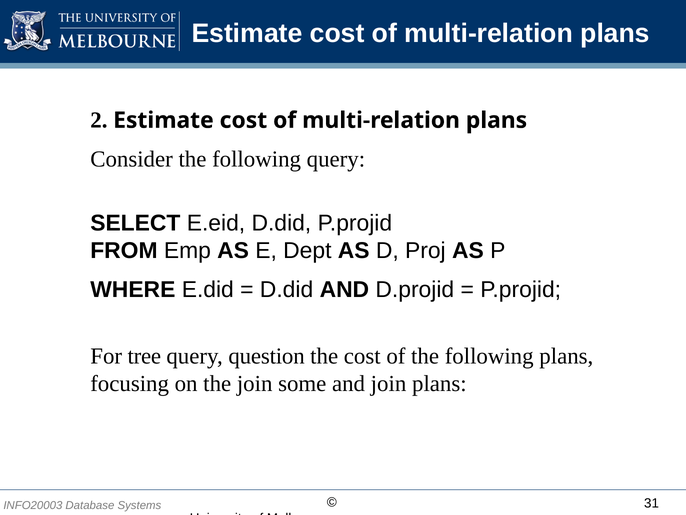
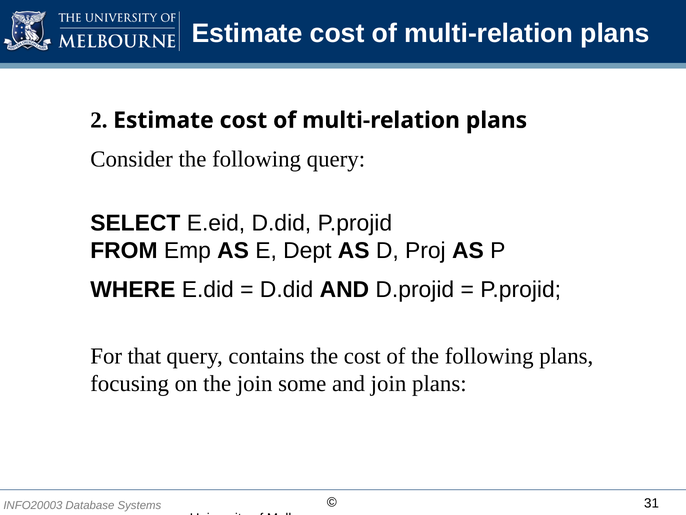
tree: tree -> that
question: question -> contains
